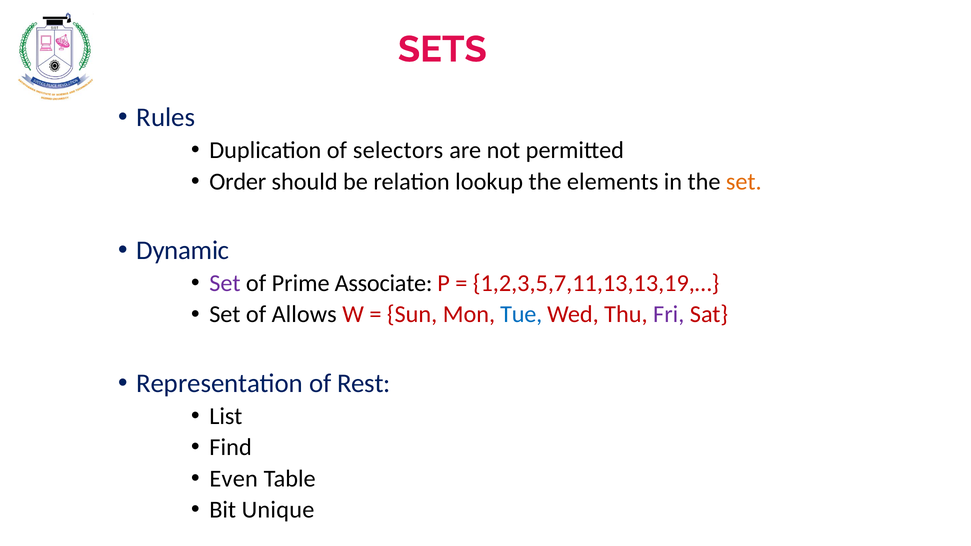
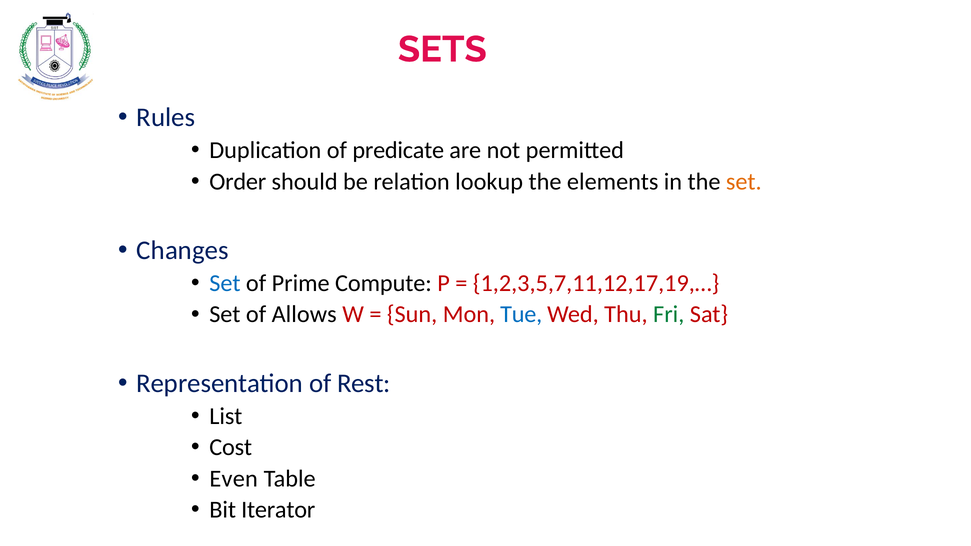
selectors: selectors -> predicate
Dynamic: Dynamic -> Changes
Set at (225, 283) colour: purple -> blue
Associate: Associate -> Compute
1,2,3,5,7,11,13,13,19,…: 1,2,3,5,7,11,13,13,19,… -> 1,2,3,5,7,11,12,17,19,…
Fri colour: purple -> green
Find: Find -> Cost
Unique: Unique -> Iterator
